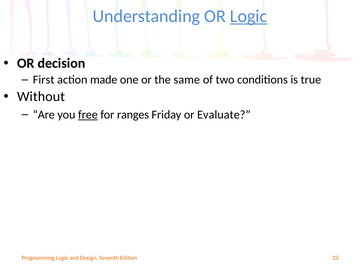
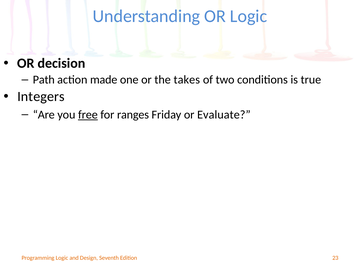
Logic at (249, 16) underline: present -> none
First: First -> Path
same: same -> takes
Without: Without -> Integers
